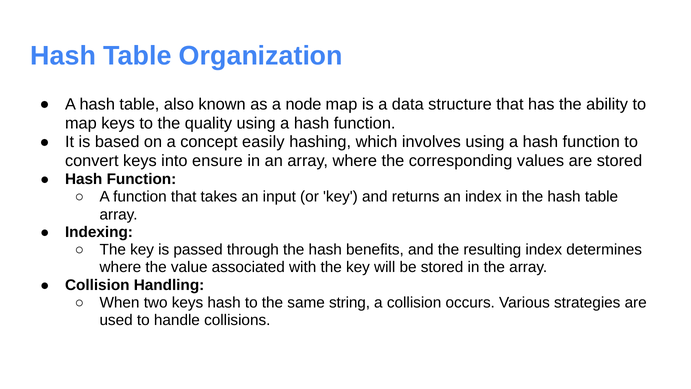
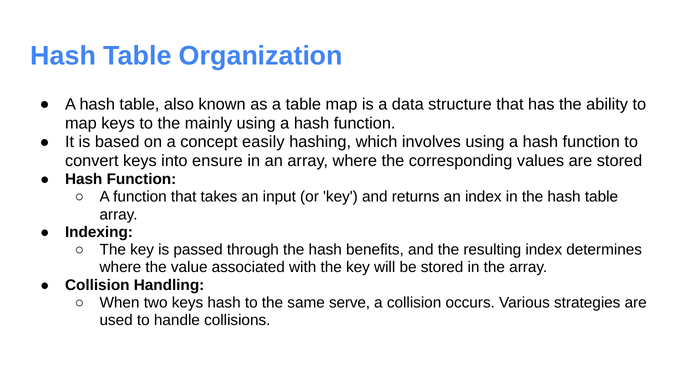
a node: node -> table
quality: quality -> mainly
string: string -> serve
